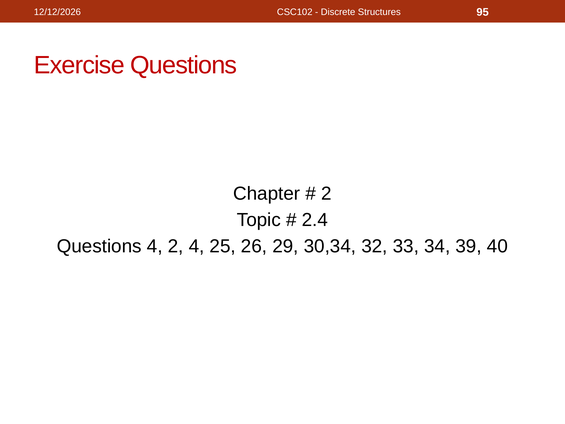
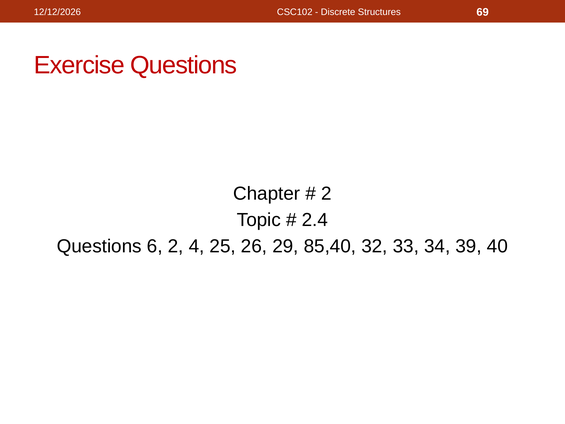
95: 95 -> 69
Questions 4: 4 -> 6
30,34: 30,34 -> 85,40
